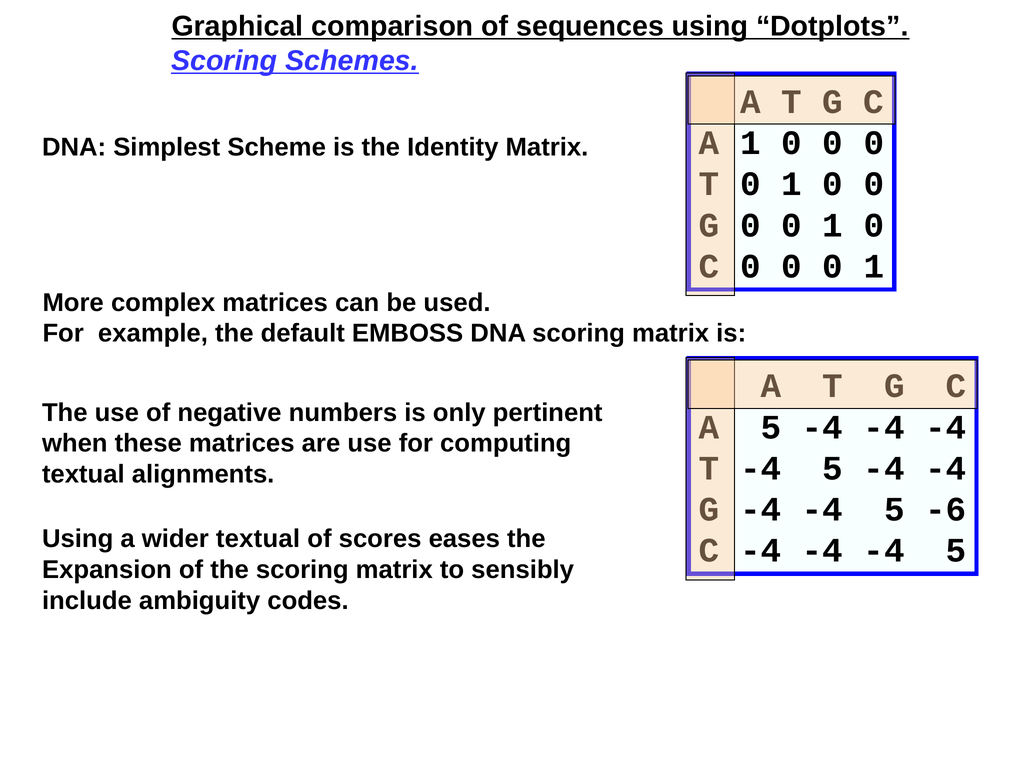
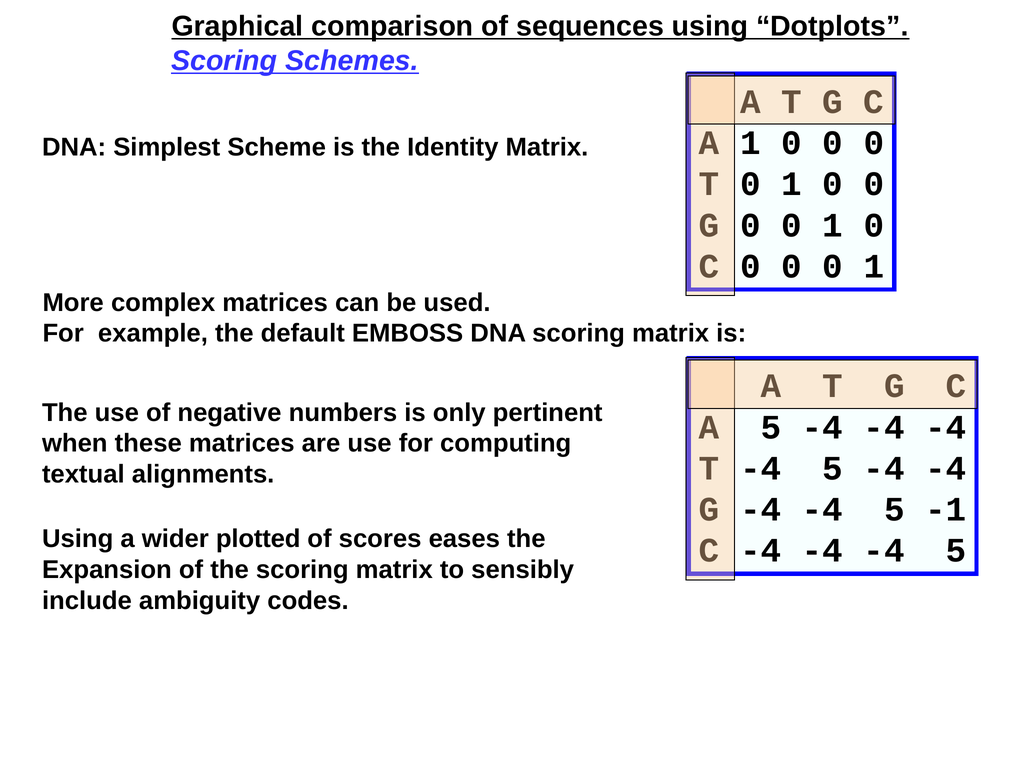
-6: -6 -> -1
wider textual: textual -> plotted
